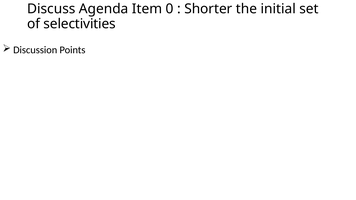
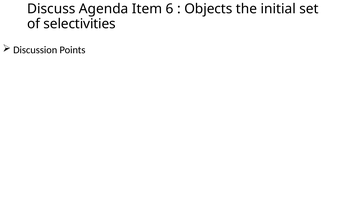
0: 0 -> 6
Shorter: Shorter -> Objects
